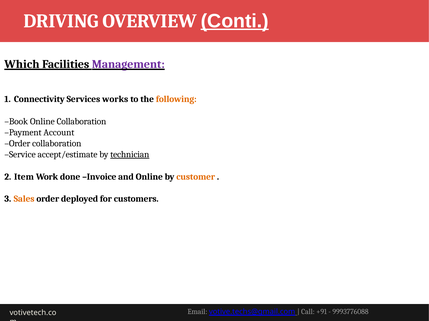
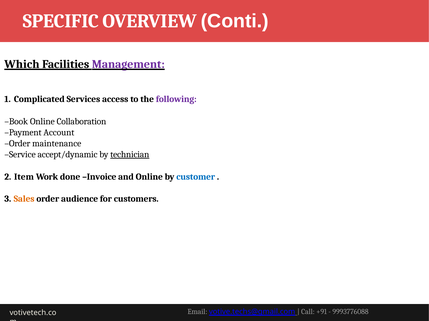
DRIVING: DRIVING -> SPECIFIC
Conti underline: present -> none
Connectivity: Connectivity -> Complicated
works: works -> access
following colour: orange -> purple
Order collaboration: collaboration -> maintenance
accept/estimate: accept/estimate -> accept/dynamic
customer colour: orange -> blue
deployed: deployed -> audience
